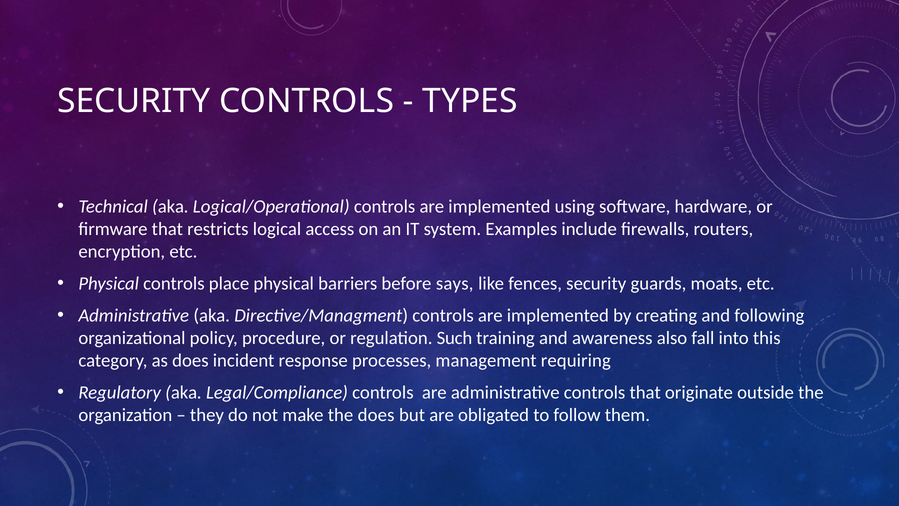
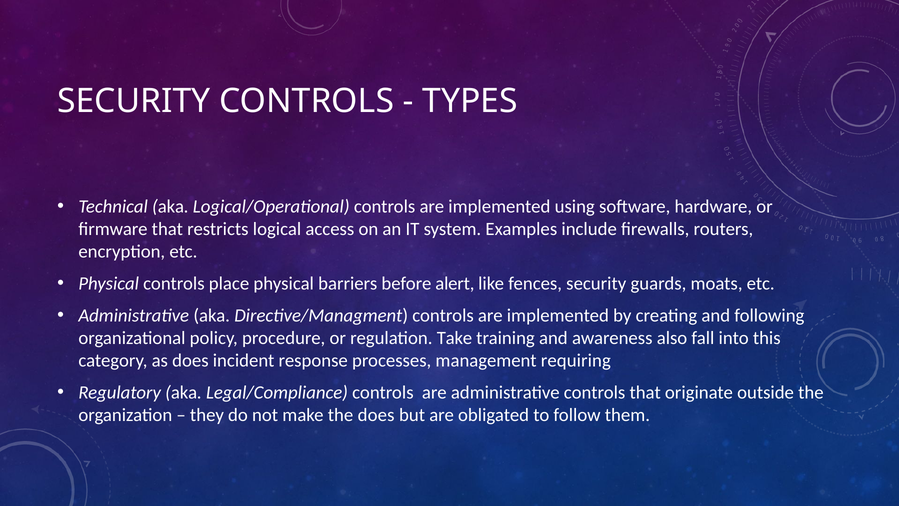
says: says -> alert
Such: Such -> Take
